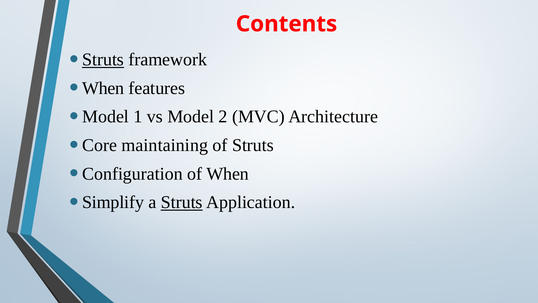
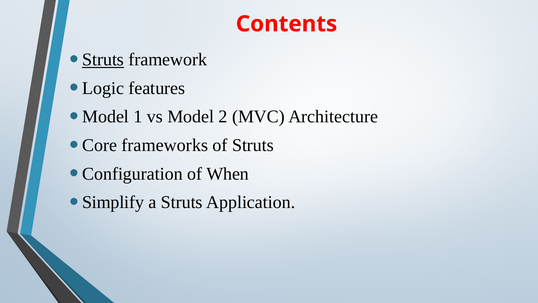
When at (103, 88): When -> Logic
maintaining: maintaining -> frameworks
Struts at (182, 202) underline: present -> none
